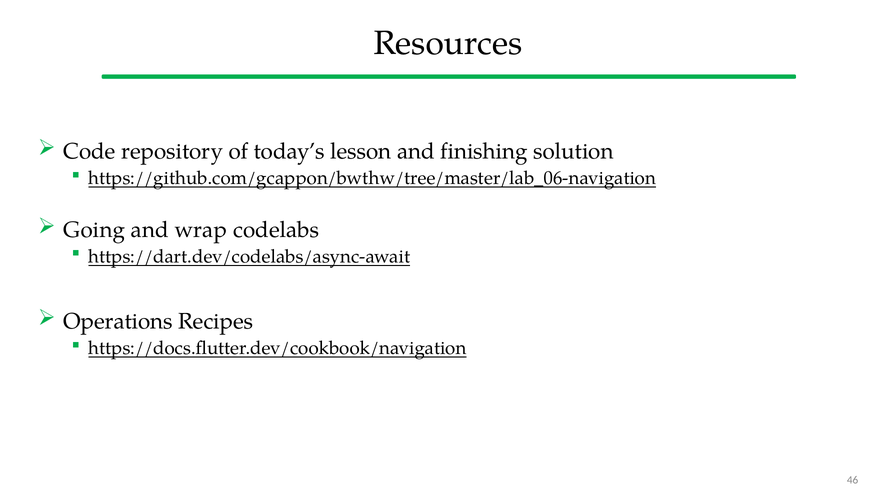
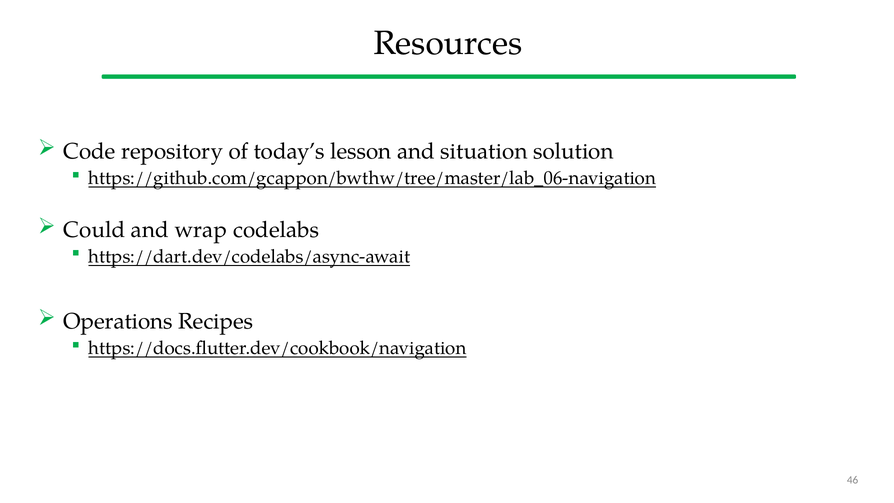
finishing: finishing -> situation
Going: Going -> Could
